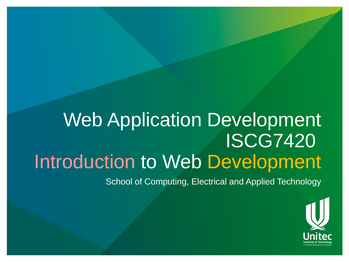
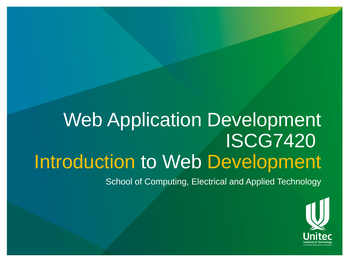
Introduction colour: pink -> yellow
